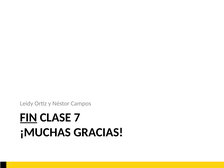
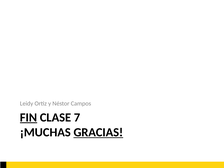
GRACIAS underline: none -> present
